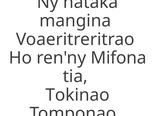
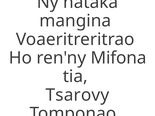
Tokinao: Tokinao -> Tsarovy
